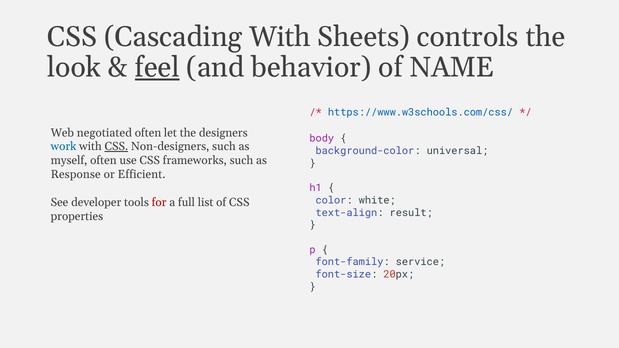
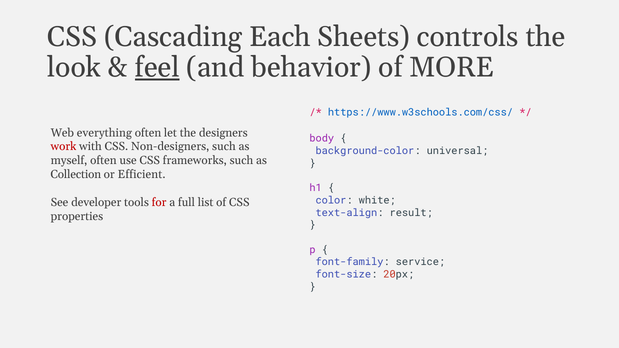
Cascading With: With -> Each
NAME: NAME -> MORE
negotiated: negotiated -> everything
work colour: blue -> red
CSS at (116, 147) underline: present -> none
Response: Response -> Collection
